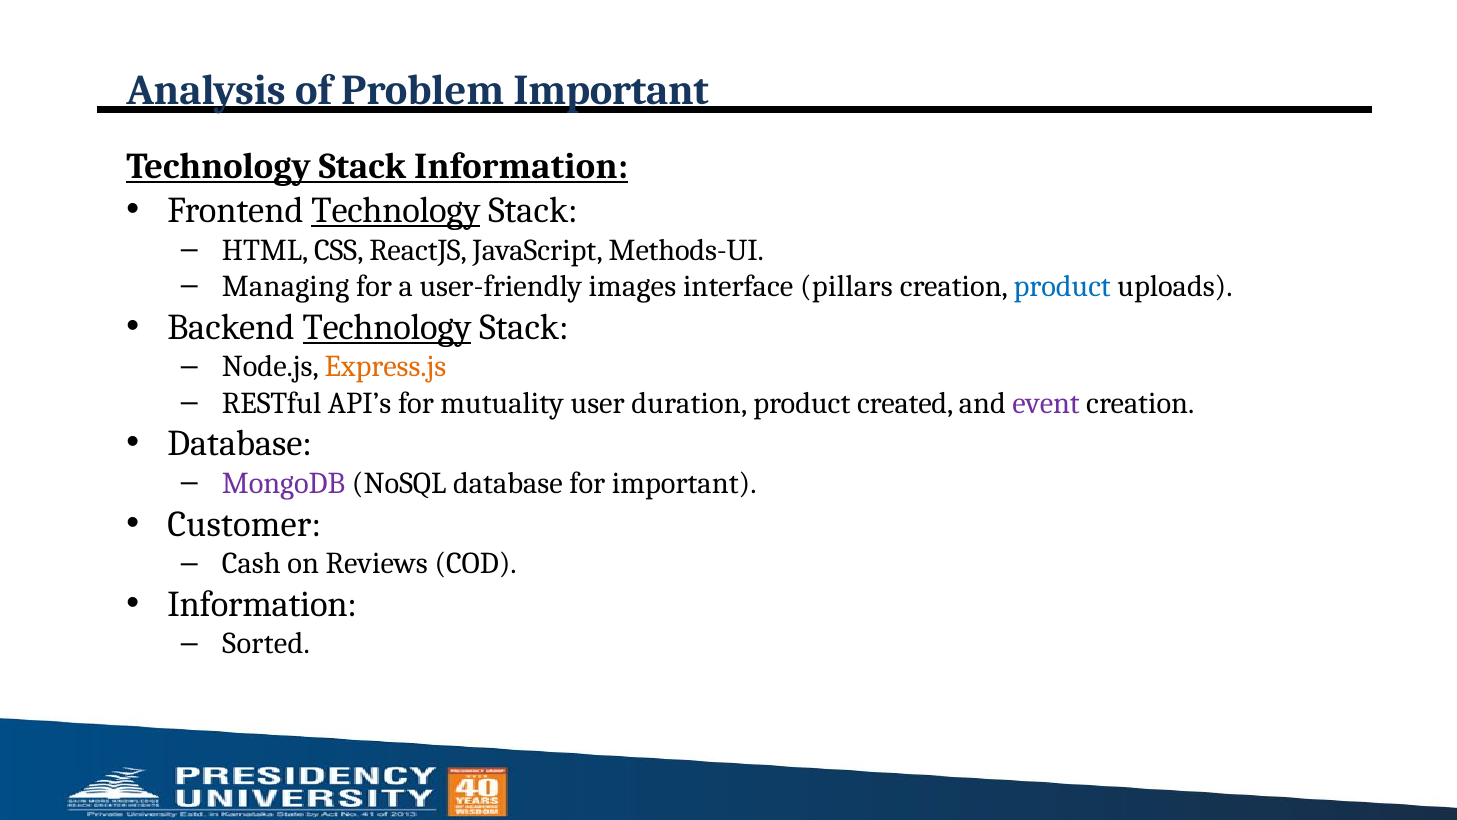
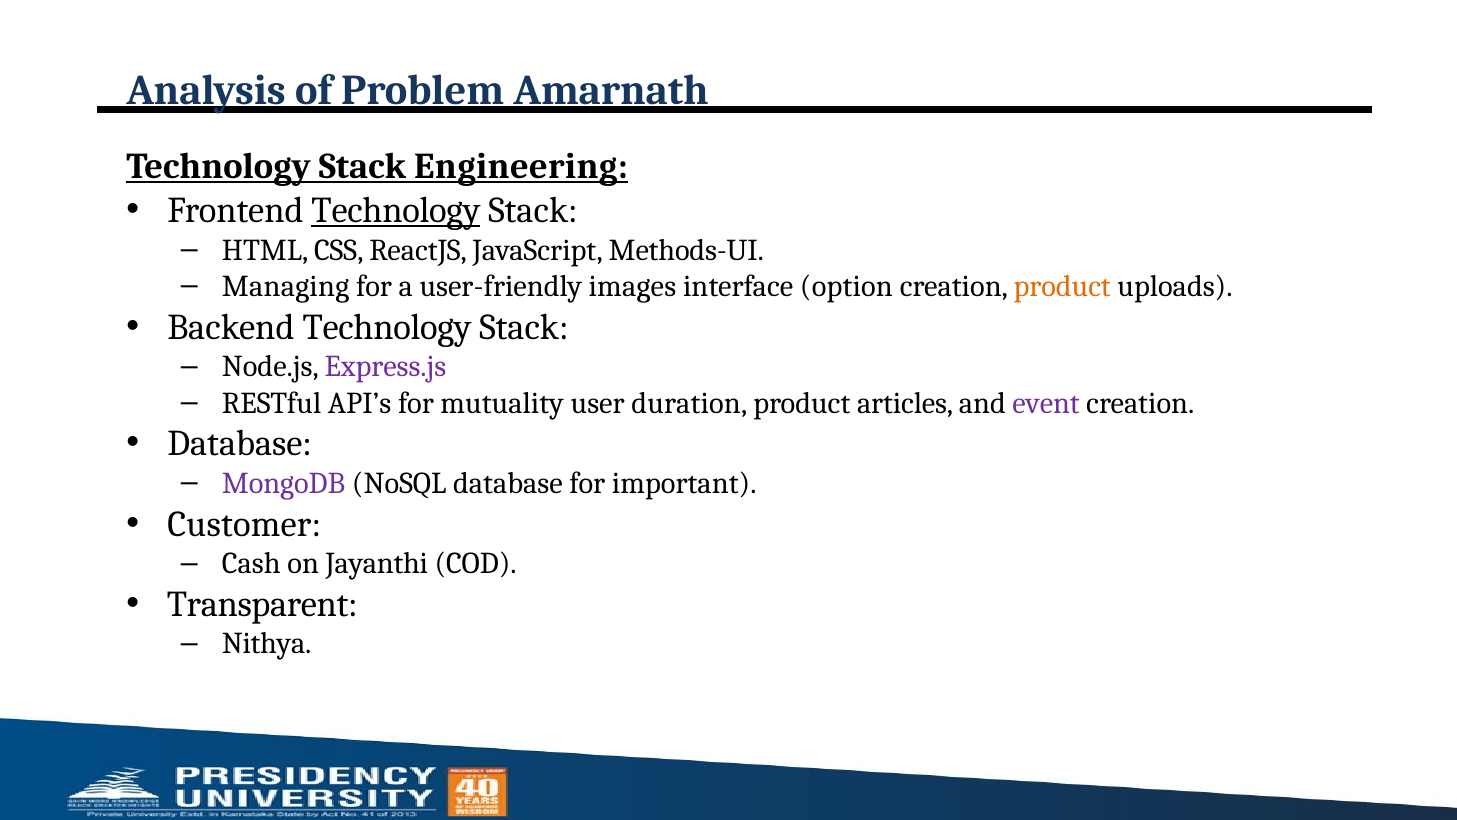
Problem Important: Important -> Amarnath
Stack Information: Information -> Engineering
pillars: pillars -> option
product at (1062, 286) colour: blue -> orange
Technology at (387, 327) underline: present -> none
Express.js colour: orange -> purple
created: created -> articles
Reviews: Reviews -> Jayanthi
Information at (262, 604): Information -> Transparent
Sorted: Sorted -> Nithya
